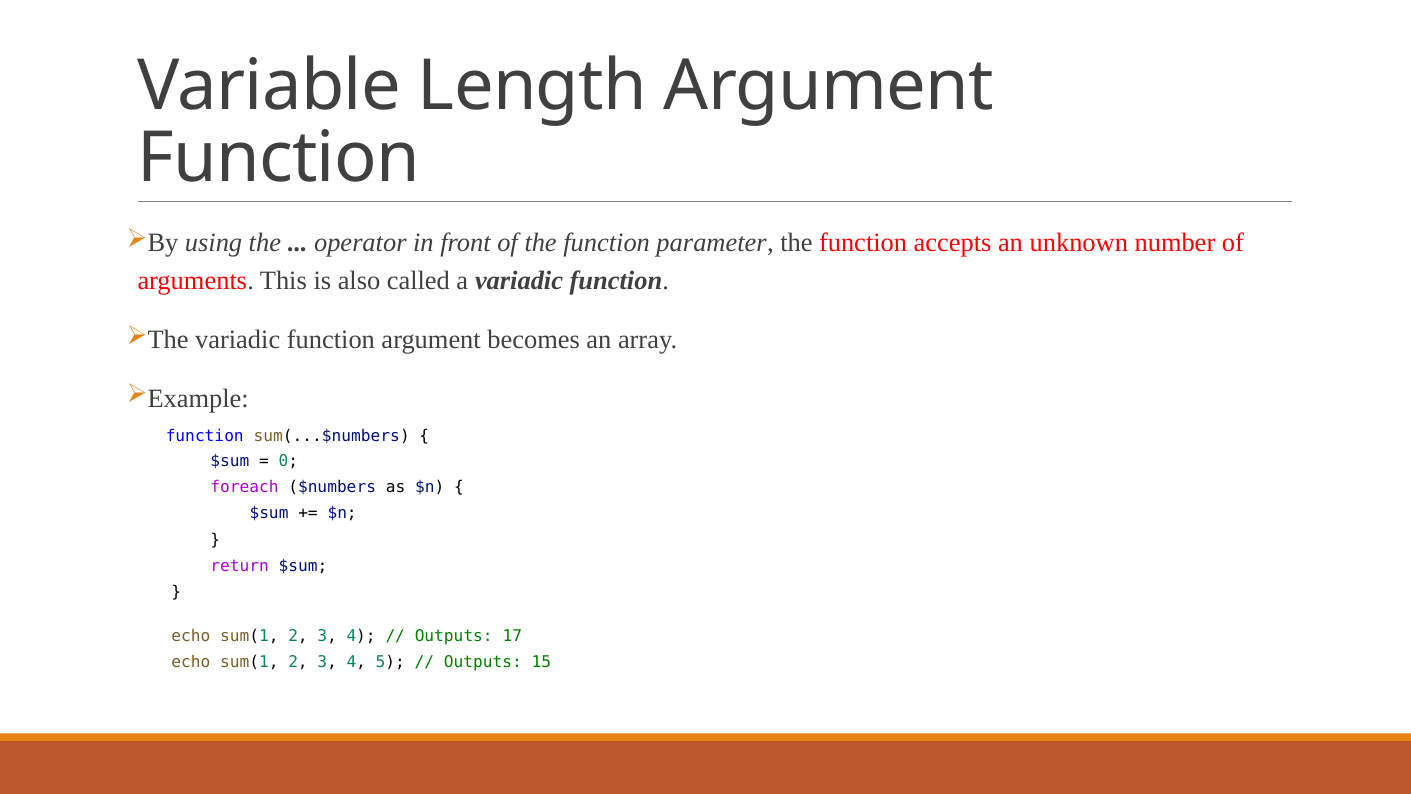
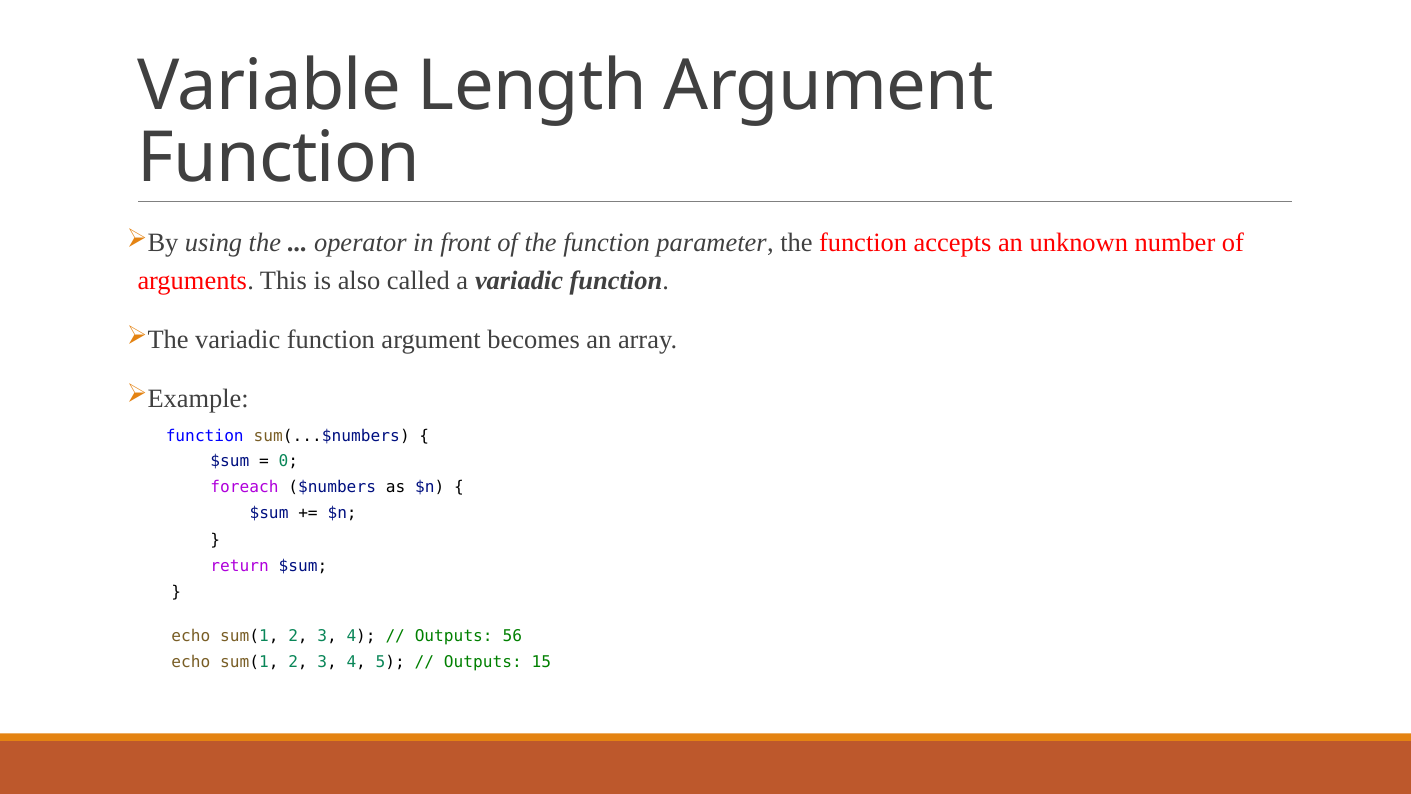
17: 17 -> 56
